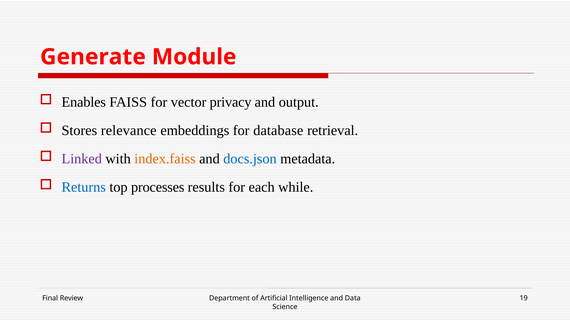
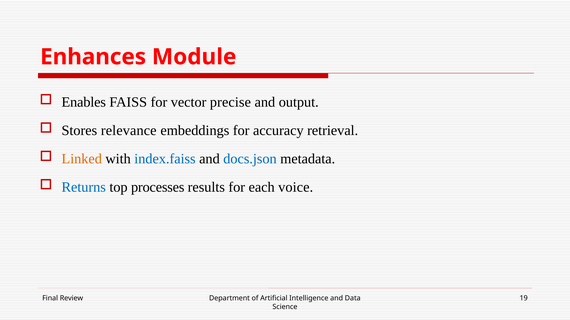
Generate: Generate -> Enhances
privacy: privacy -> precise
database: database -> accuracy
Linked colour: purple -> orange
index.faiss colour: orange -> blue
while: while -> voice
